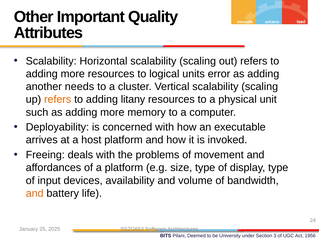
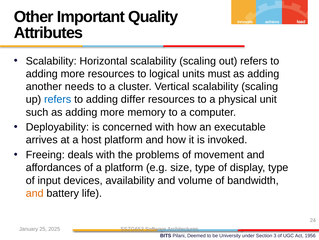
error: error -> must
refers at (58, 99) colour: orange -> blue
litany: litany -> differ
